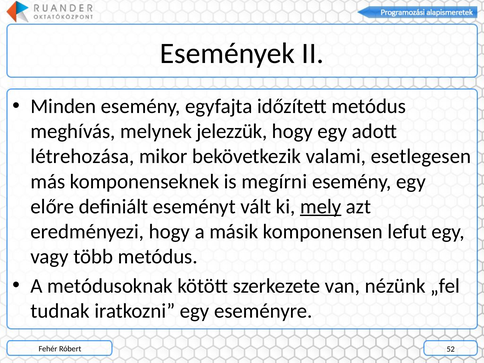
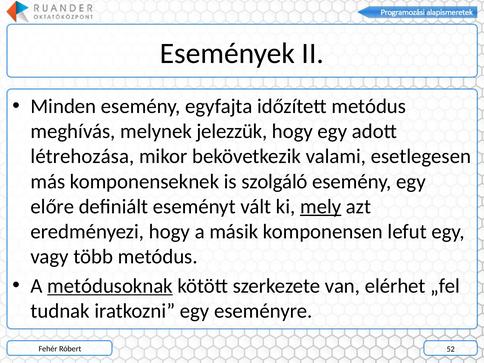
megírni: megírni -> szolgáló
metódusoknak underline: none -> present
nézünk: nézünk -> elérhet
